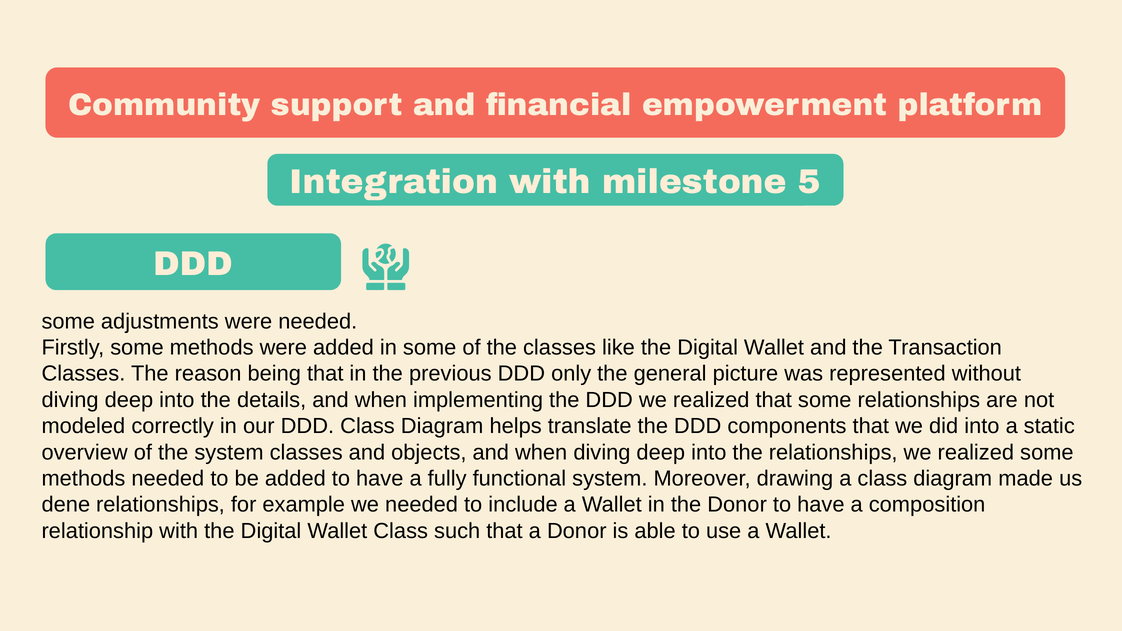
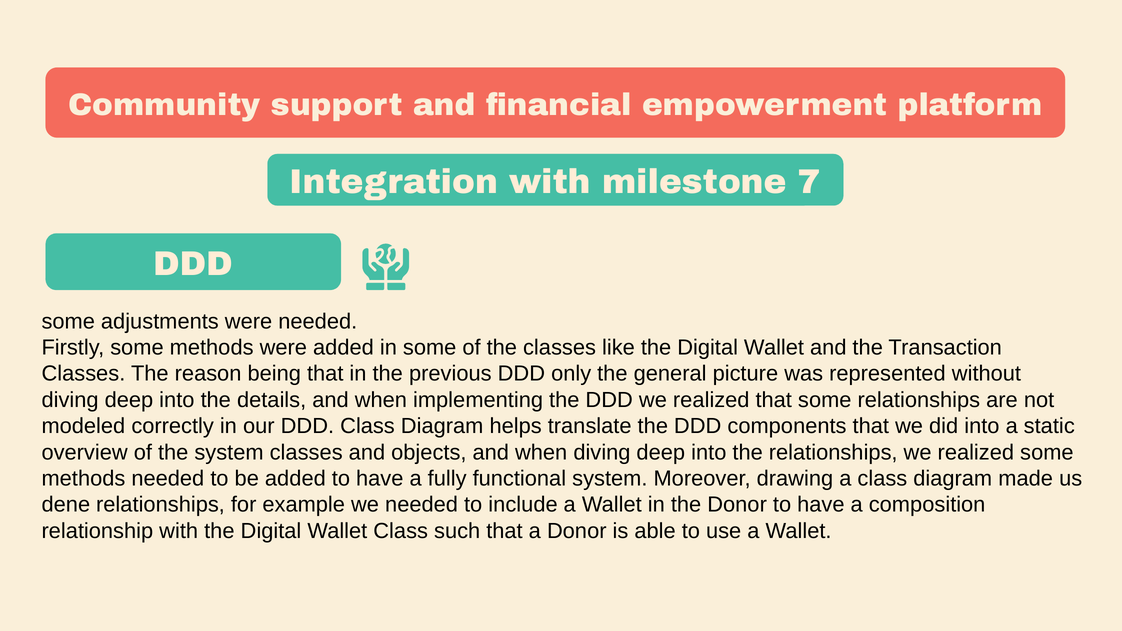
5: 5 -> 7
